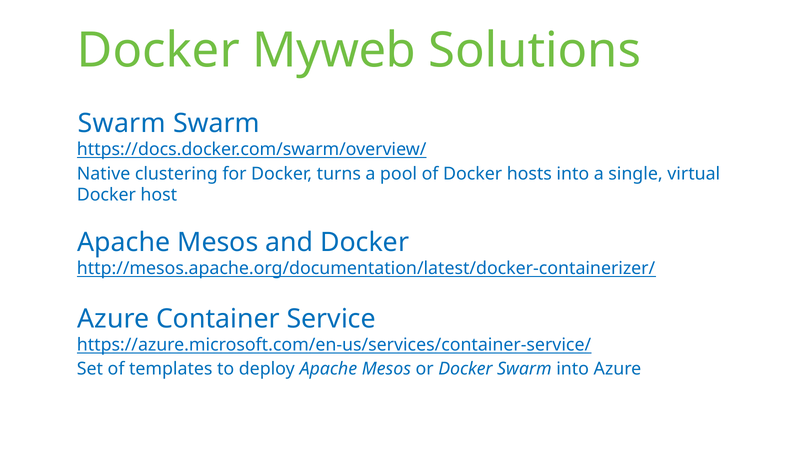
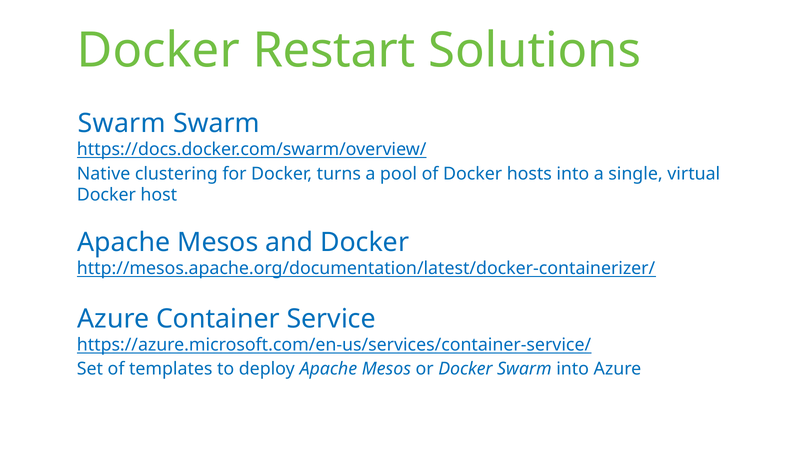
Myweb: Myweb -> Restart
